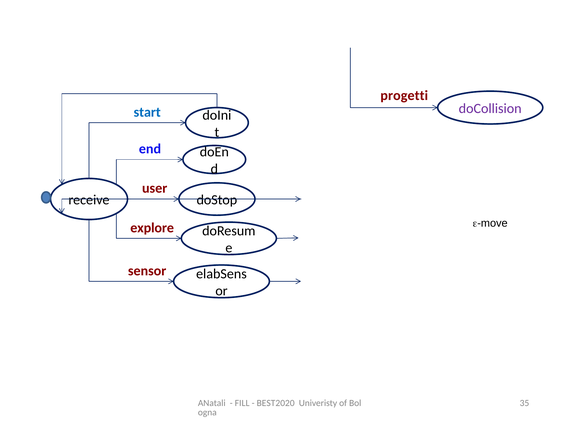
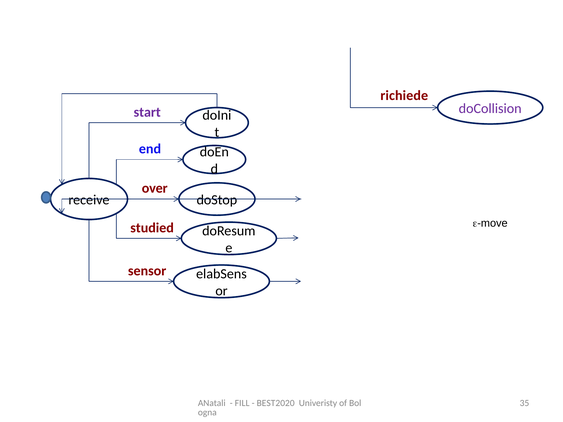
progetti: progetti -> richiede
start colour: blue -> purple
user: user -> over
explore: explore -> studied
